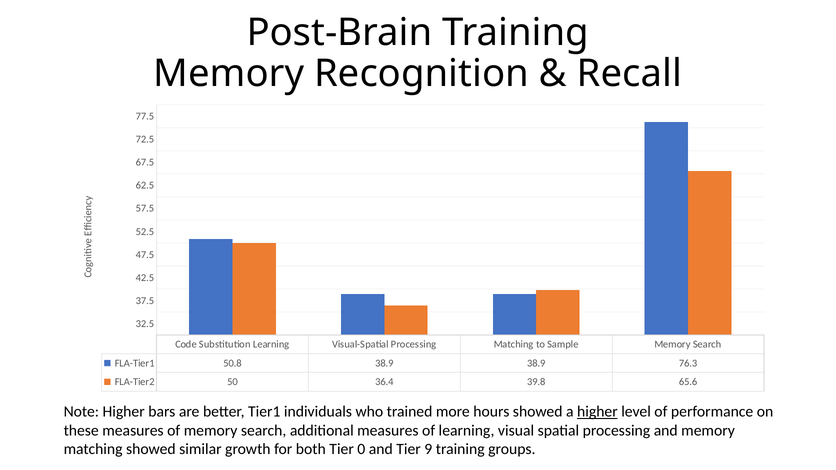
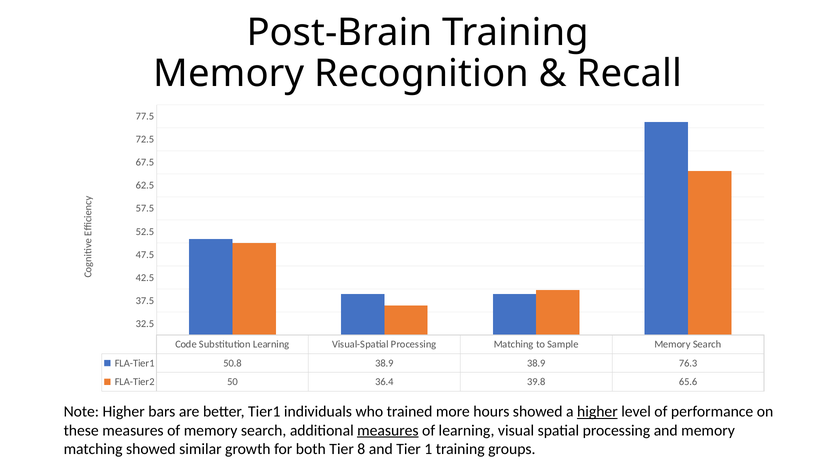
measures at (388, 431) underline: none -> present
0: 0 -> 8
9: 9 -> 1
